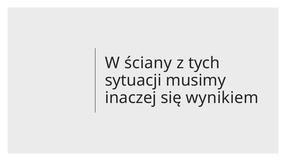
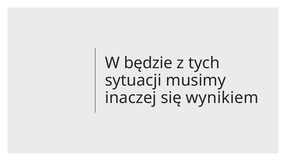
ściany: ściany -> będzie
